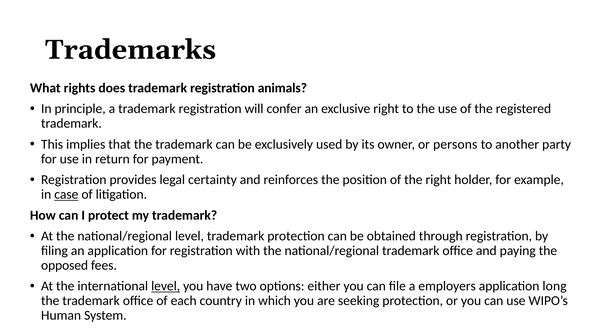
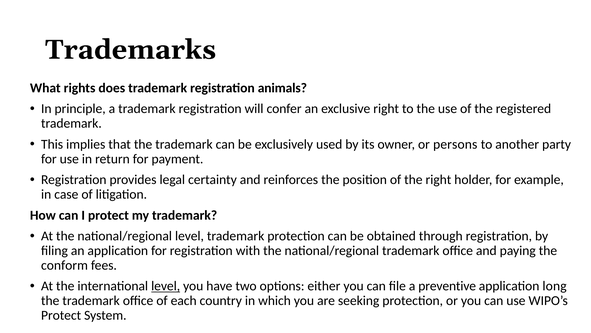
case underline: present -> none
opposed: opposed -> conform
employers: employers -> preventive
Human at (61, 315): Human -> Protect
